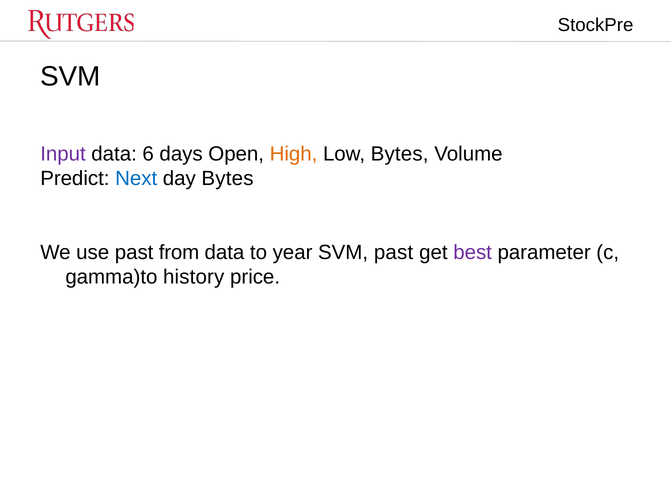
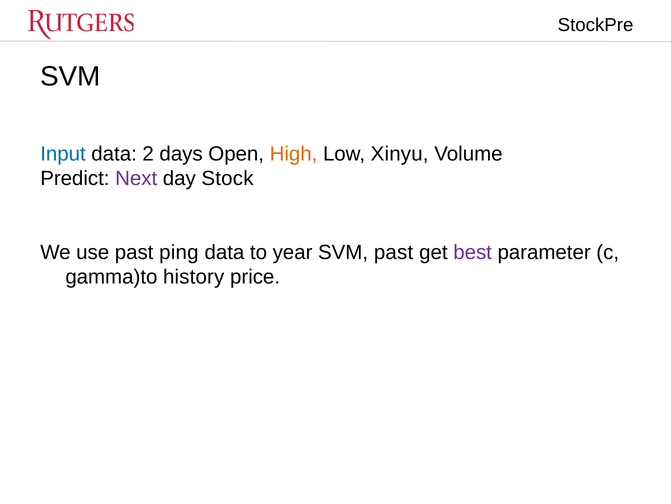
Input colour: purple -> blue
6: 6 -> 2
Low Bytes: Bytes -> Xinyu
Next colour: blue -> purple
day Bytes: Bytes -> Stock
from: from -> ping
